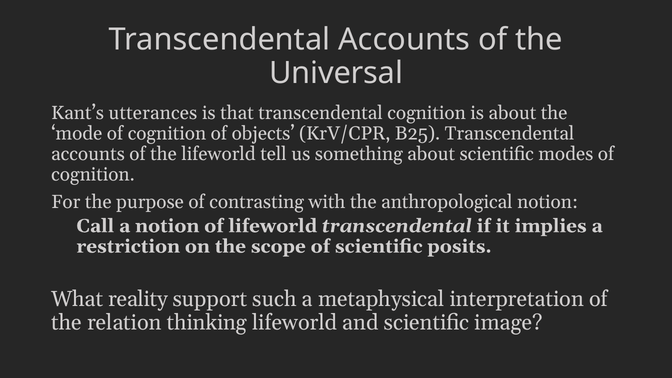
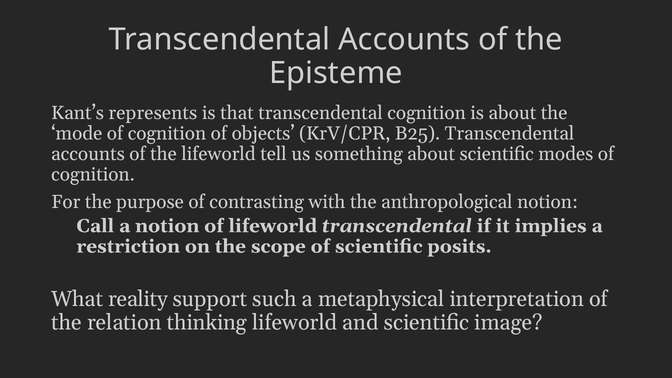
Universal: Universal -> Episteme
utterances: utterances -> represents
